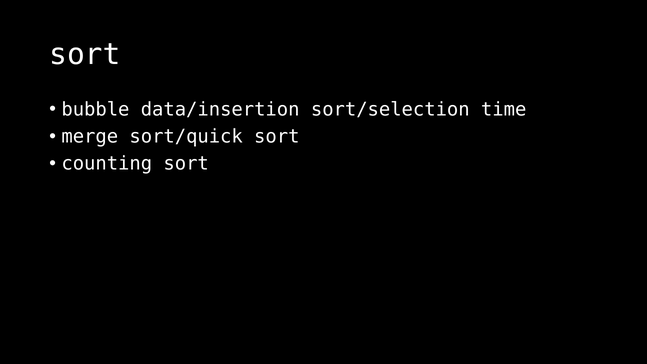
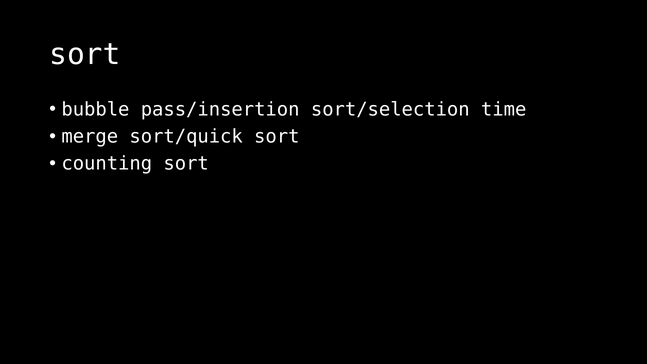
data/insertion: data/insertion -> pass/insertion
